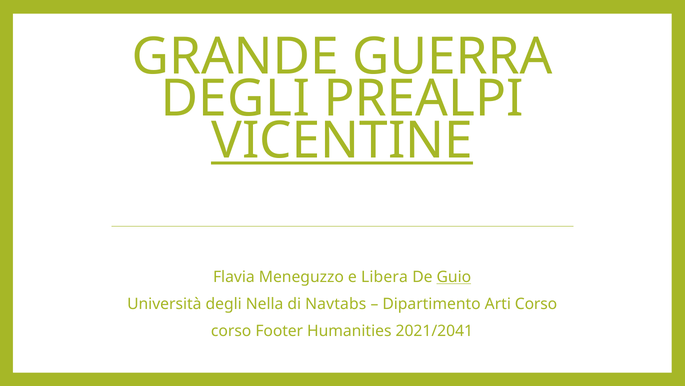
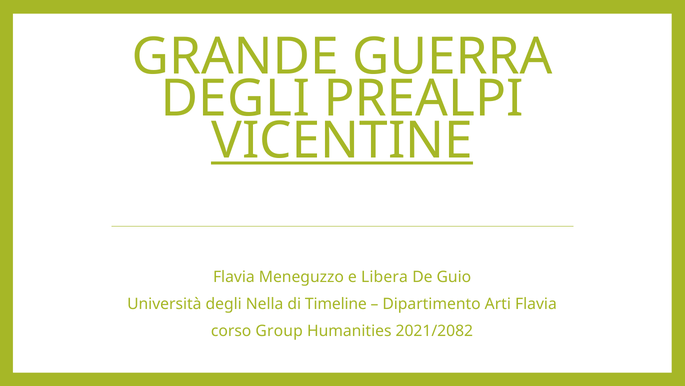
Guio underline: present -> none
Navtabs: Navtabs -> Timeline
Arti Corso: Corso -> Flavia
Footer: Footer -> Group
2021/2041: 2021/2041 -> 2021/2082
